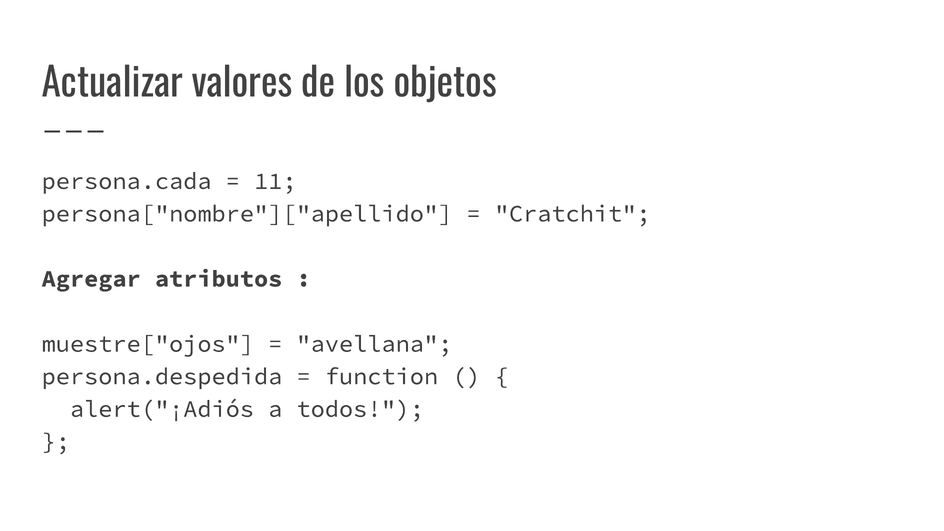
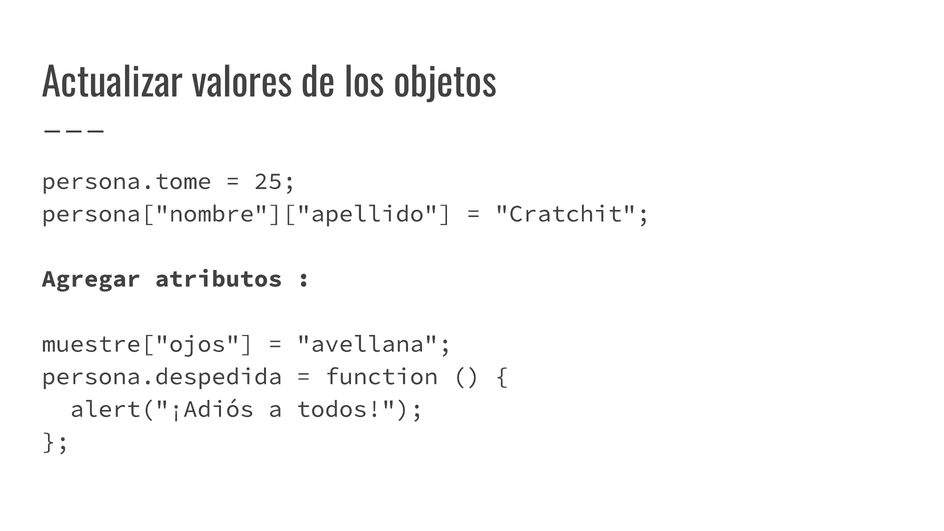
persona.cada: persona.cada -> persona.tome
11: 11 -> 25
